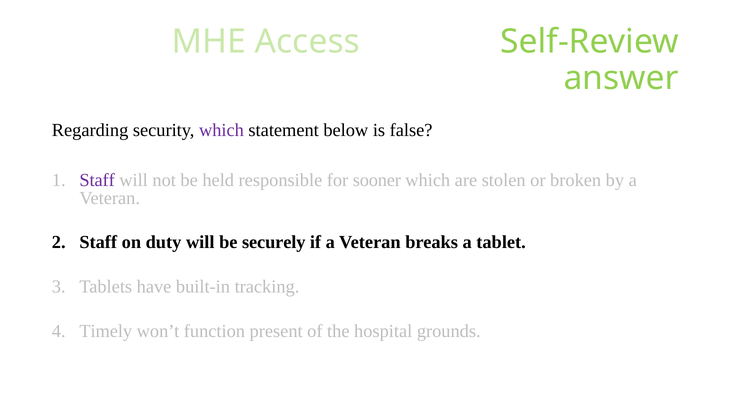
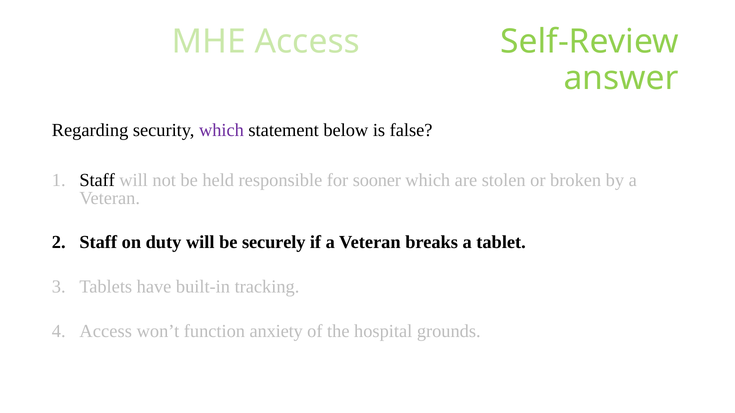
Staff at (97, 181) colour: purple -> black
Timely at (106, 332): Timely -> Access
present: present -> anxiety
